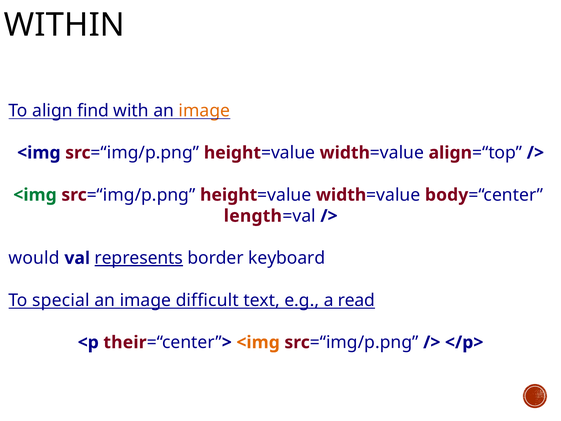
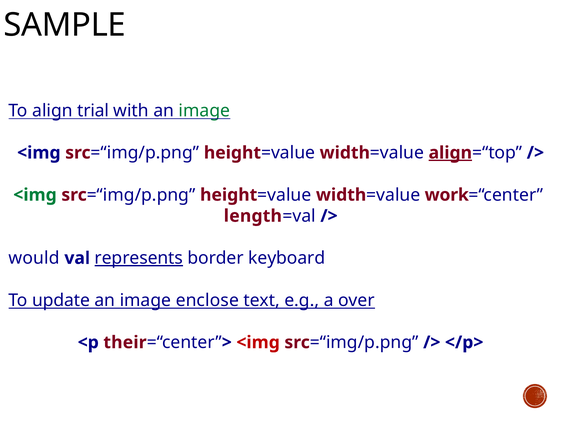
WITHIN: WITHIN -> SAMPLE
find: find -> trial
image at (204, 111) colour: orange -> green
align at (450, 153) underline: none -> present
body: body -> work
special: special -> update
difficult: difficult -> enclose
read: read -> over
<img at (258, 342) colour: orange -> red
